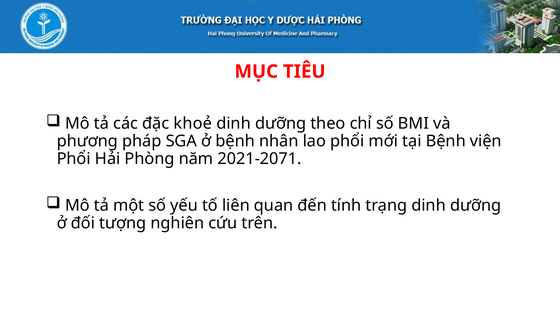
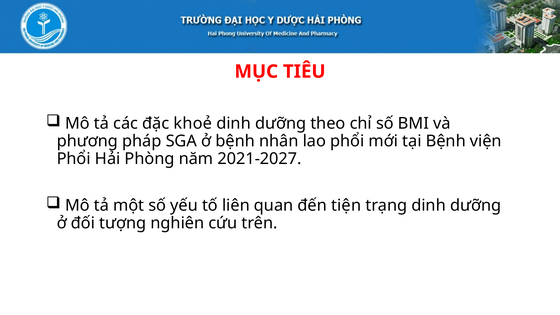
2021-2071: 2021-2071 -> 2021-2027
tính: tính -> tiện
